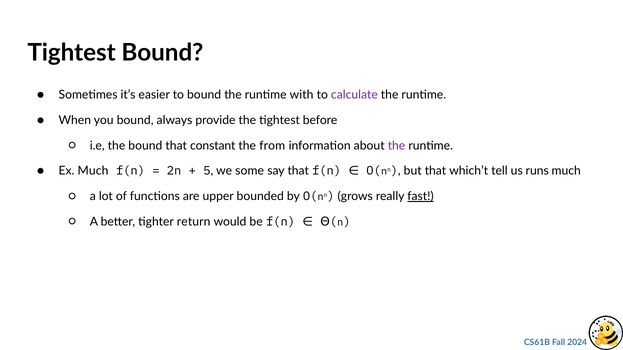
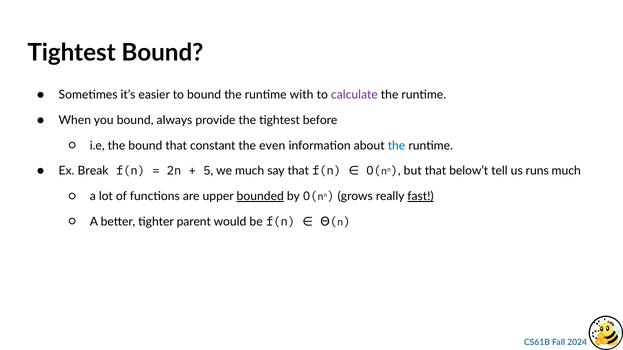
from: from -> even
the at (396, 146) colour: purple -> blue
which’t: which’t -> below’t
Ex Much: Much -> Break
we some: some -> much
bounded underline: none -> present
return: return -> parent
